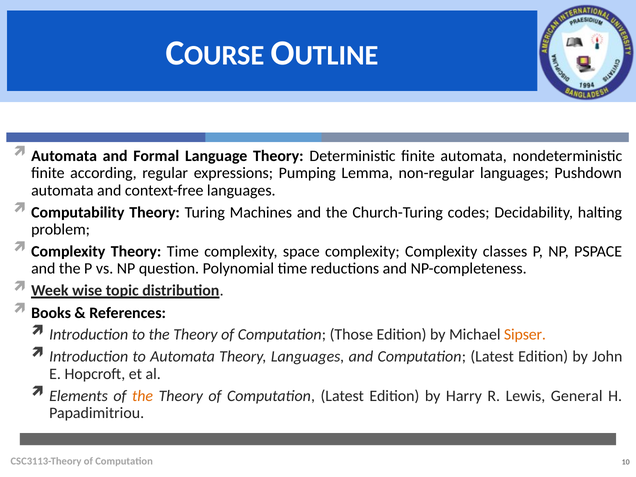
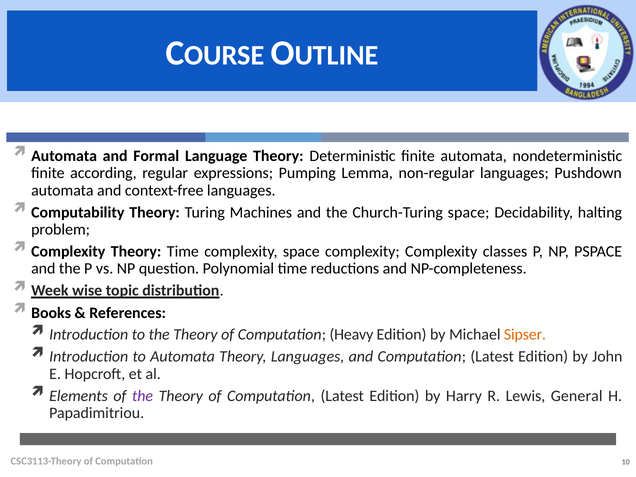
Church-Turing codes: codes -> space
Those: Those -> Heavy
the at (143, 396) colour: orange -> purple
